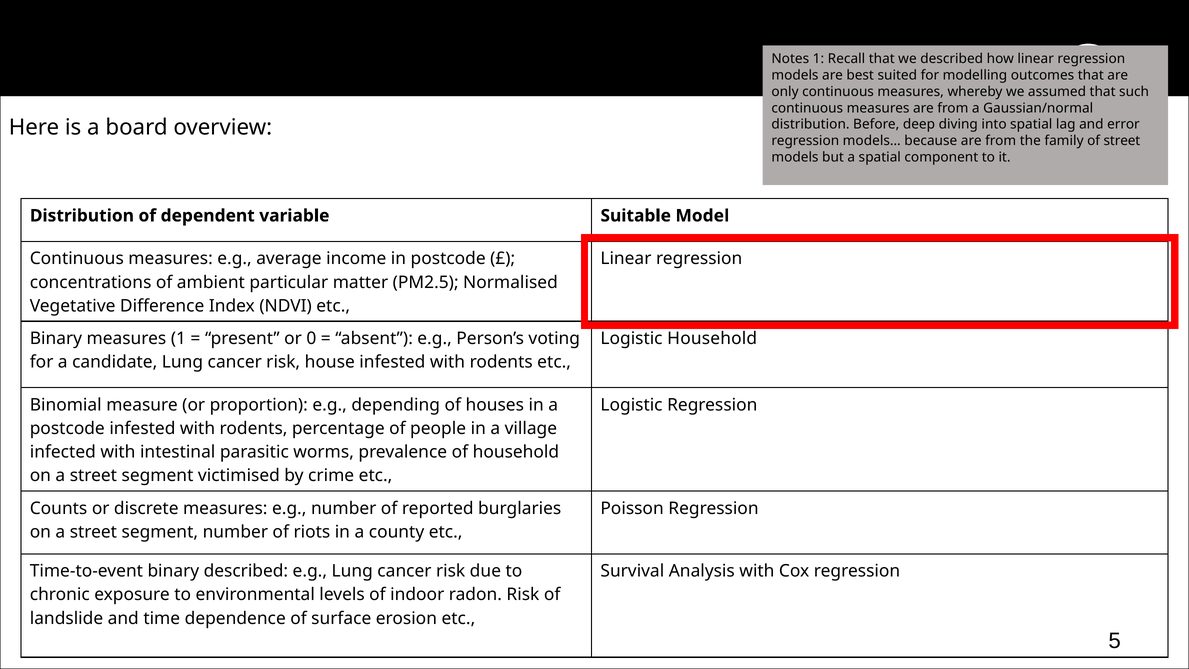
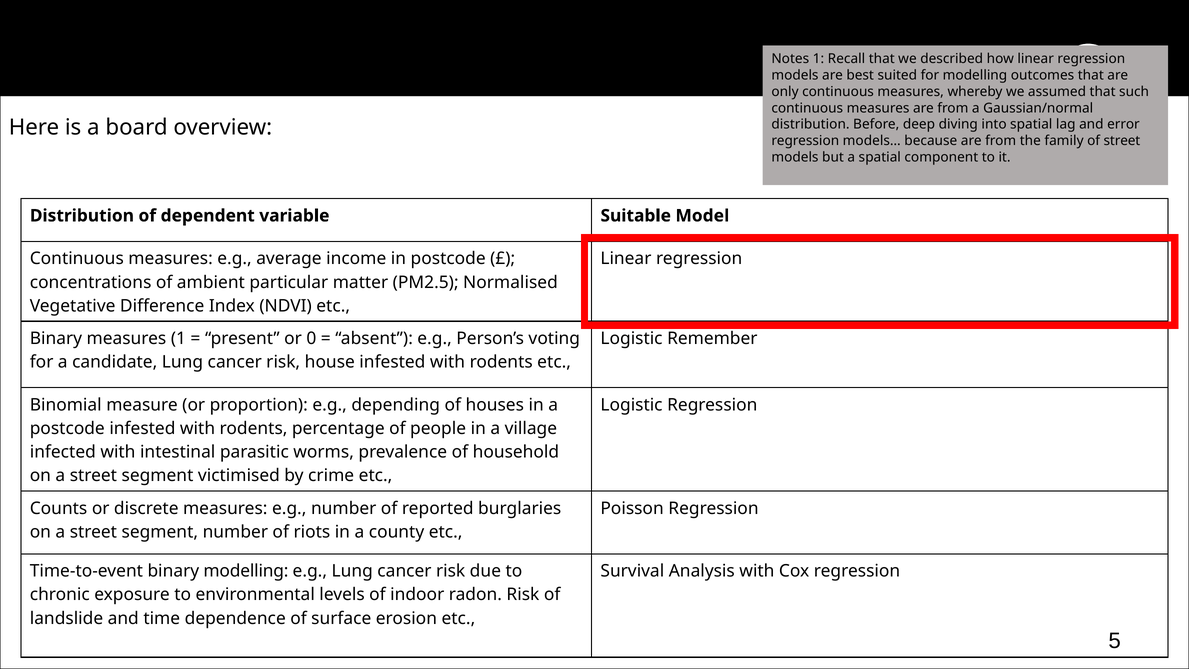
Logistic Household: Household -> Remember
binary described: described -> modelling
